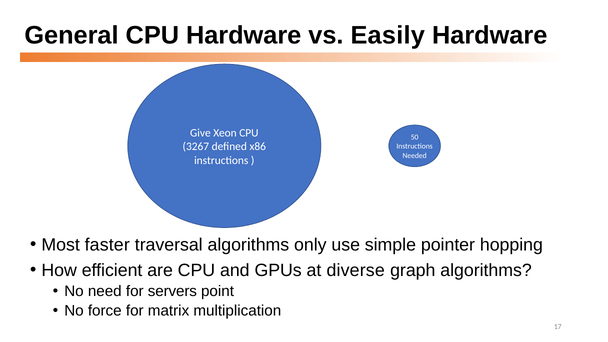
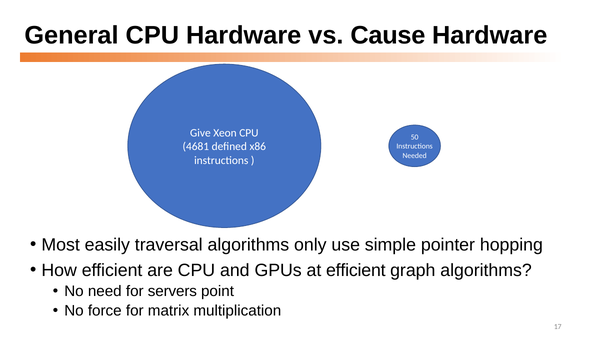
Easily: Easily -> Cause
3267: 3267 -> 4681
faster: faster -> easily
at diverse: diverse -> efficient
